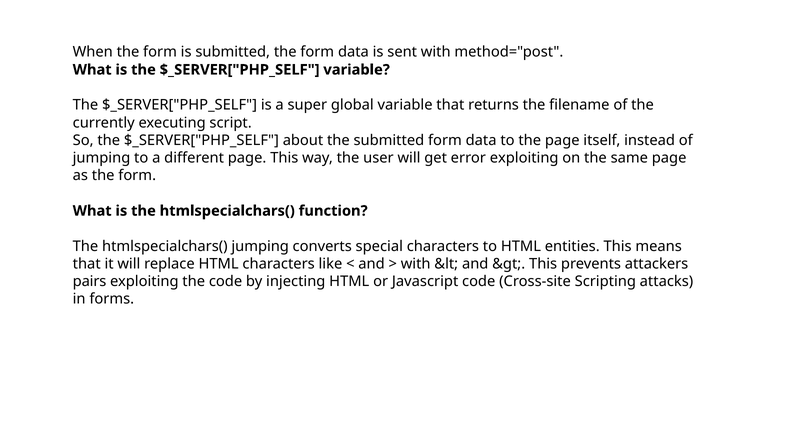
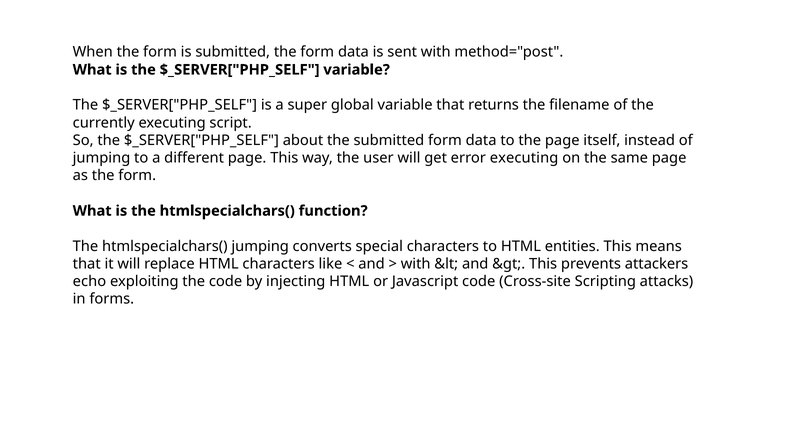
error exploiting: exploiting -> executing
pairs: pairs -> echo
